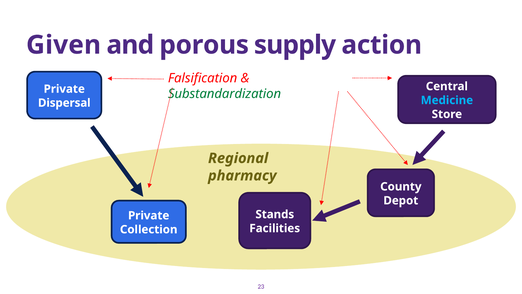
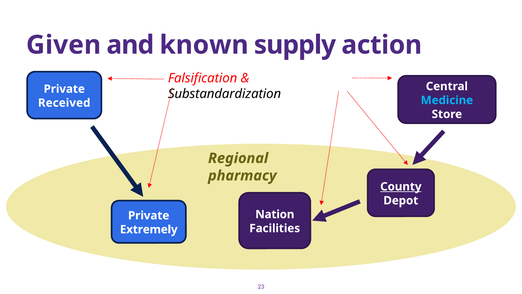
porous: porous -> known
Substandardization colour: green -> black
Dispersal: Dispersal -> Received
County underline: none -> present
Stands: Stands -> Nation
Collection: Collection -> Extremely
